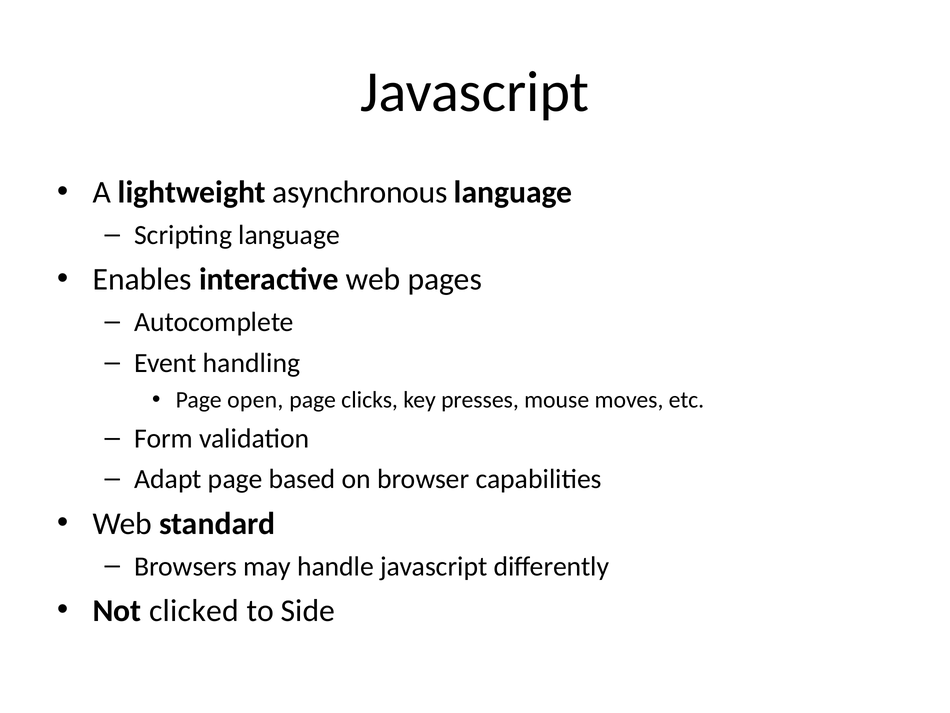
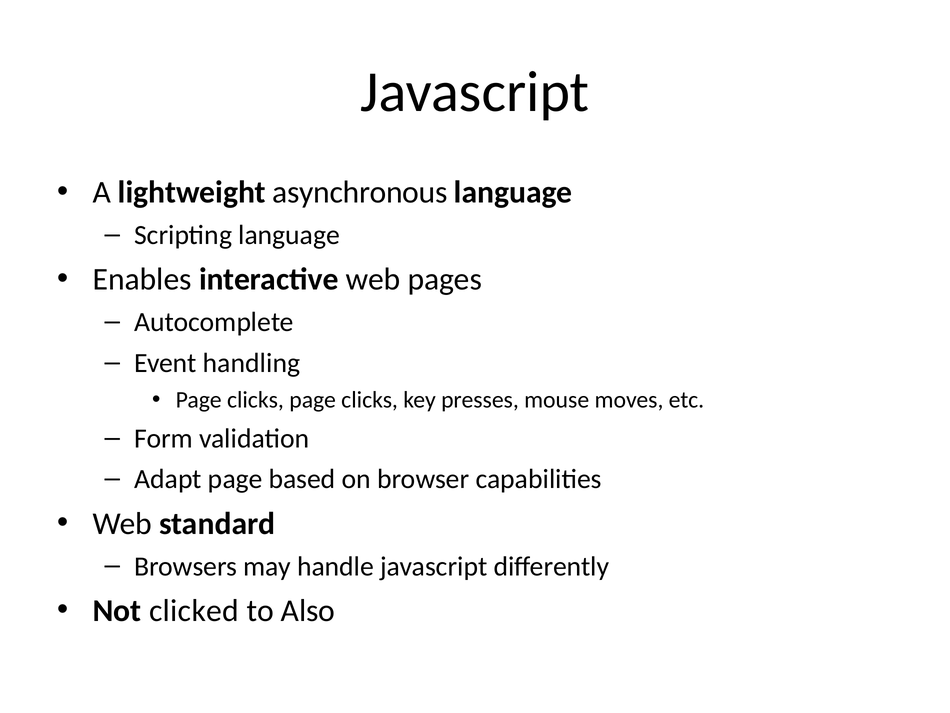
open at (255, 400): open -> clicks
Side: Side -> Also
